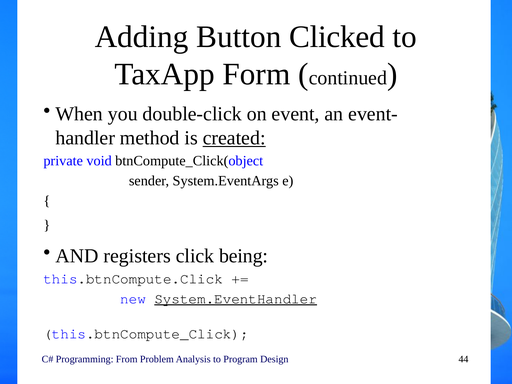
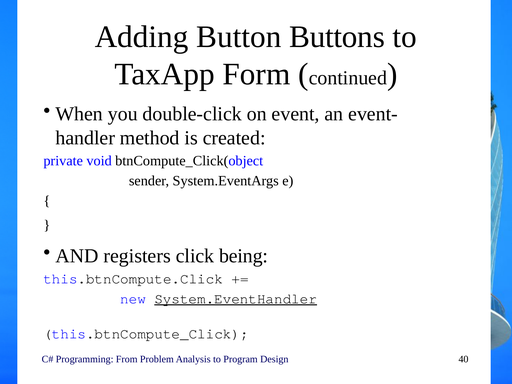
Clicked: Clicked -> Buttons
created underline: present -> none
44: 44 -> 40
